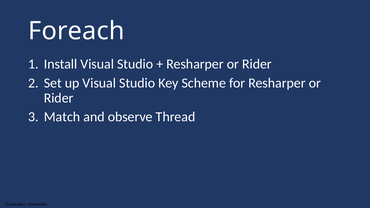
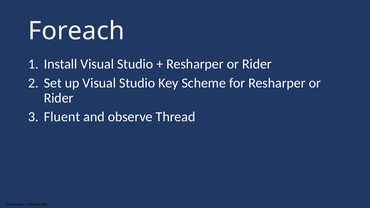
Match: Match -> Fluent
